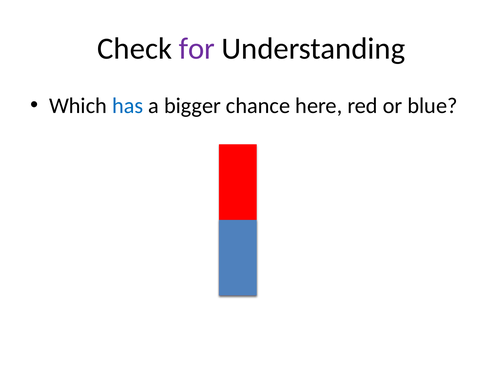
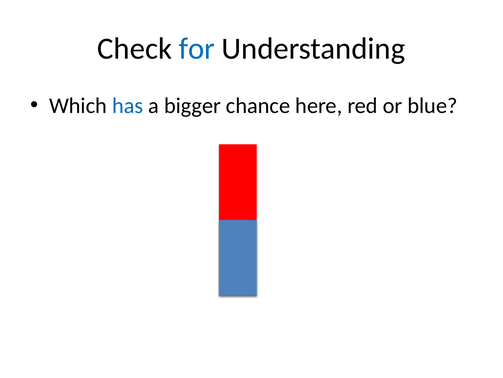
for colour: purple -> blue
